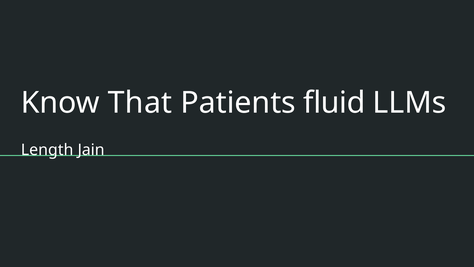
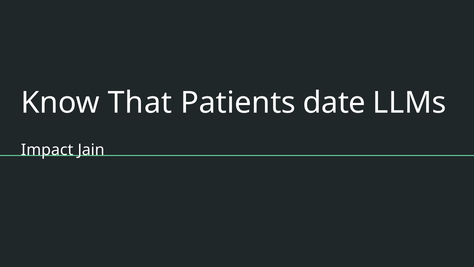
fluid: fluid -> date
Length: Length -> Impact
